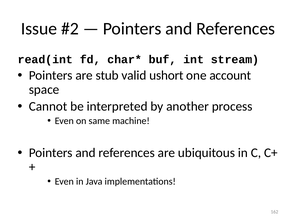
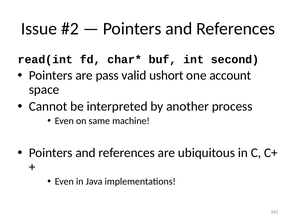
stream: stream -> second
stub: stub -> pass
